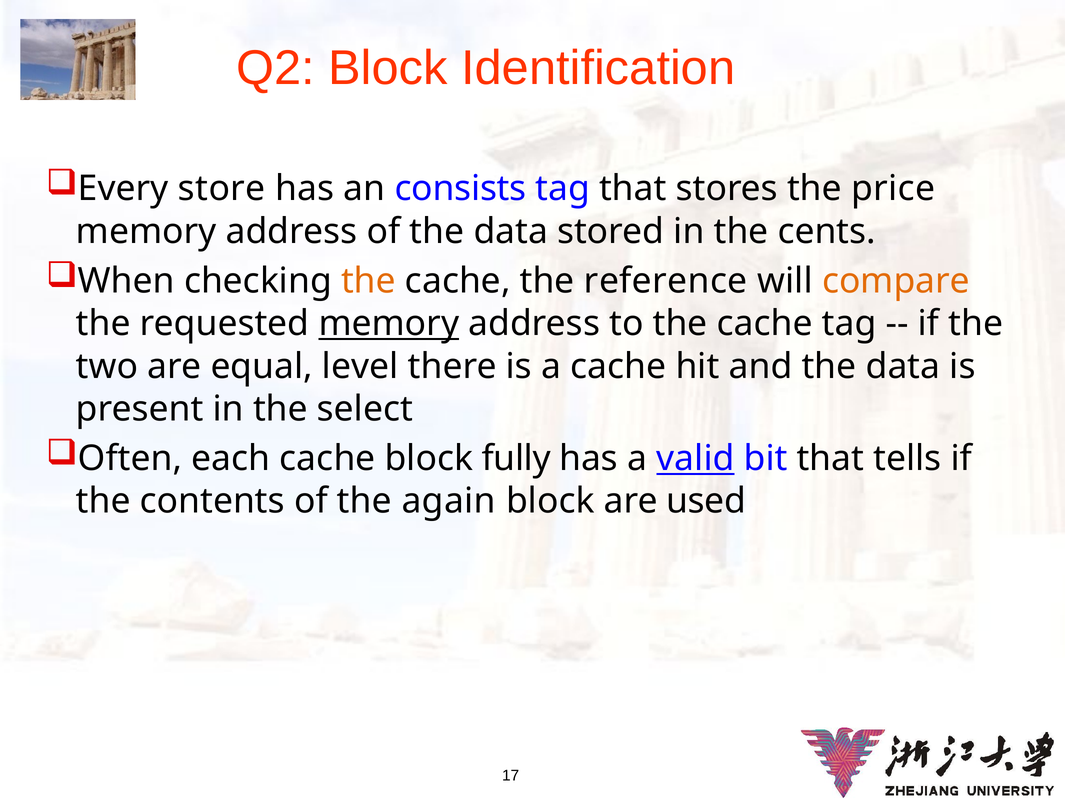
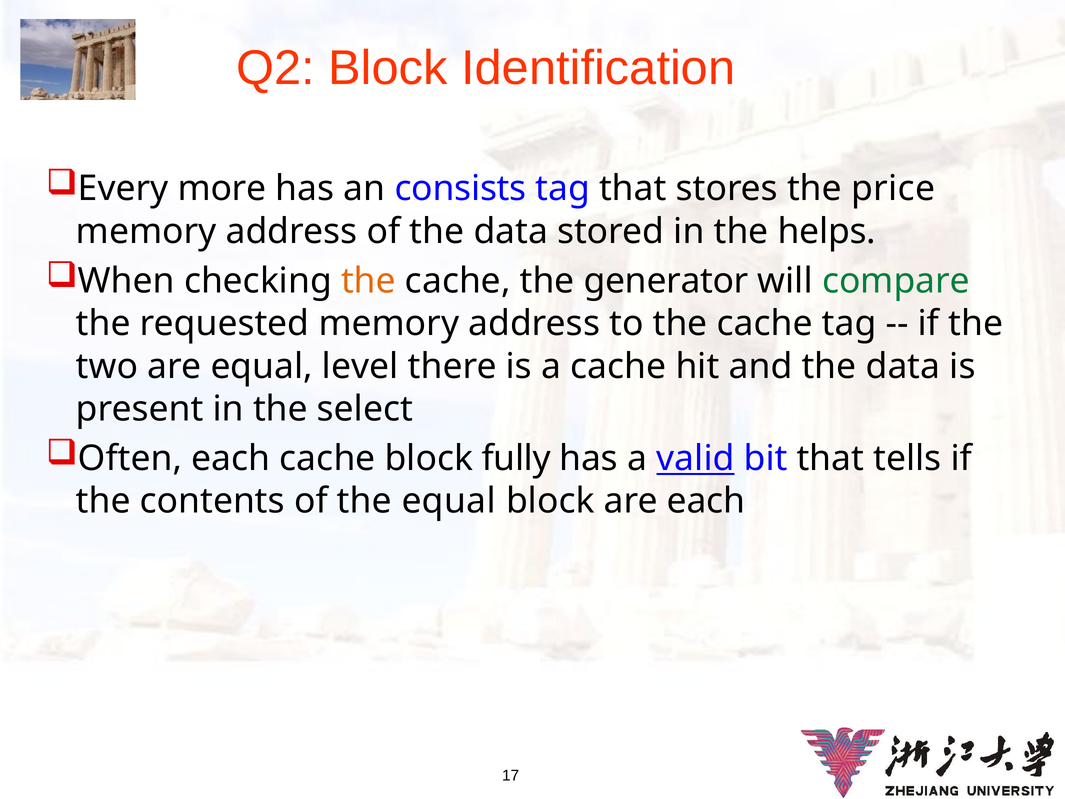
store: store -> more
cents: cents -> helps
reference: reference -> generator
compare colour: orange -> green
memory at (389, 324) underline: present -> none
the again: again -> equal
are used: used -> each
